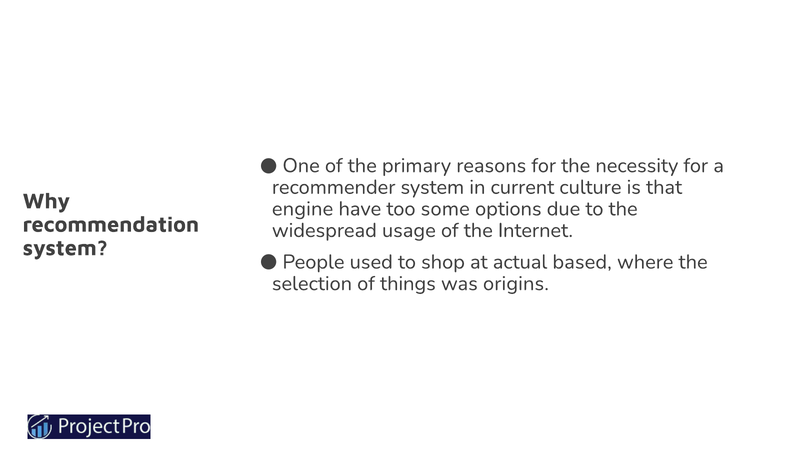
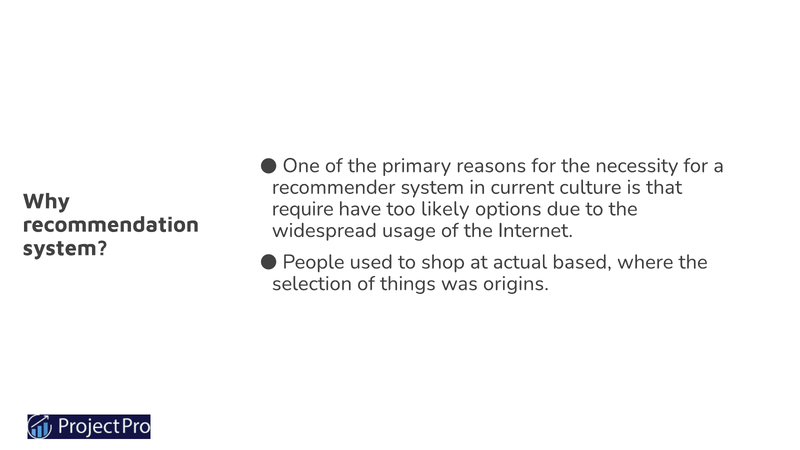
engine: engine -> require
some: some -> likely
